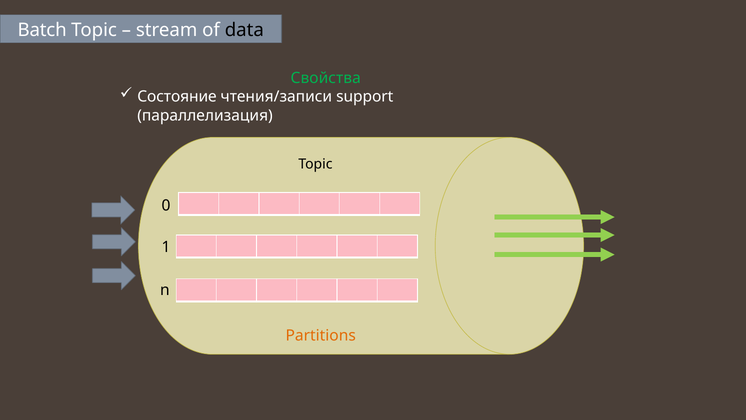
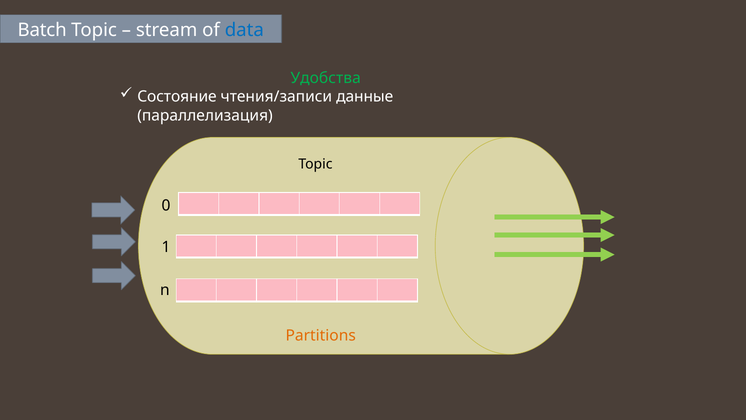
data colour: black -> blue
Свойства: Свойства -> Удобства
support: support -> данные
